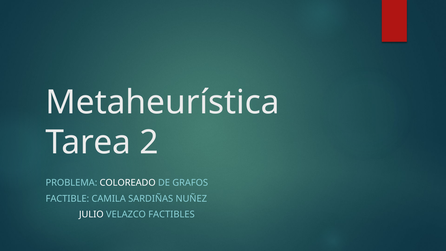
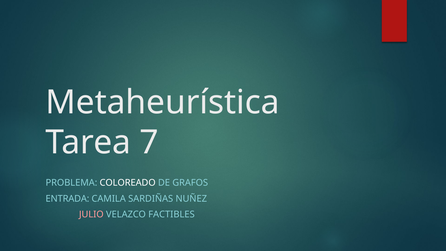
2: 2 -> 7
FACTIBLE: FACTIBLE -> ENTRADA
JULIO colour: white -> pink
